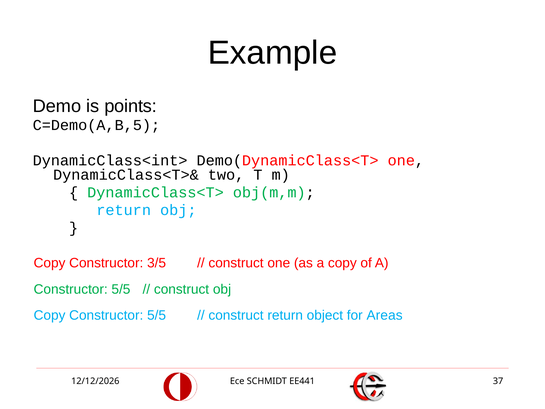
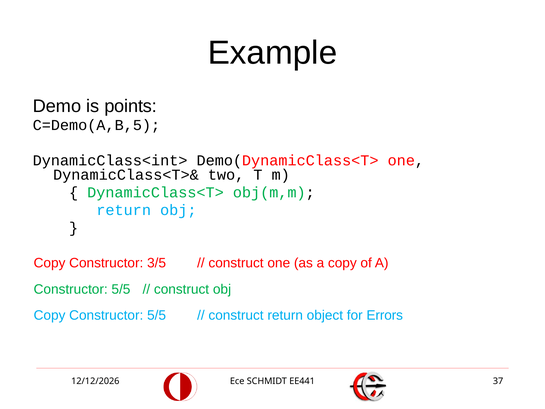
Areas: Areas -> Errors
